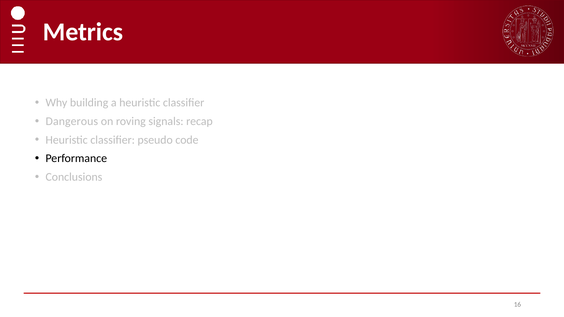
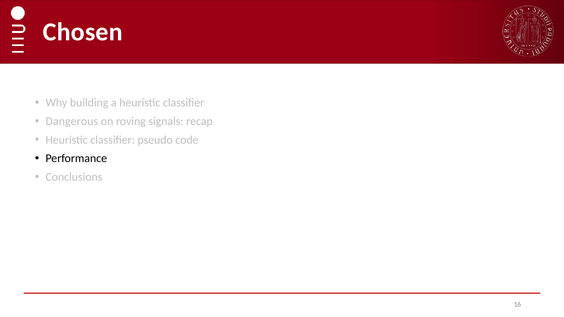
Metrics: Metrics -> Chosen
